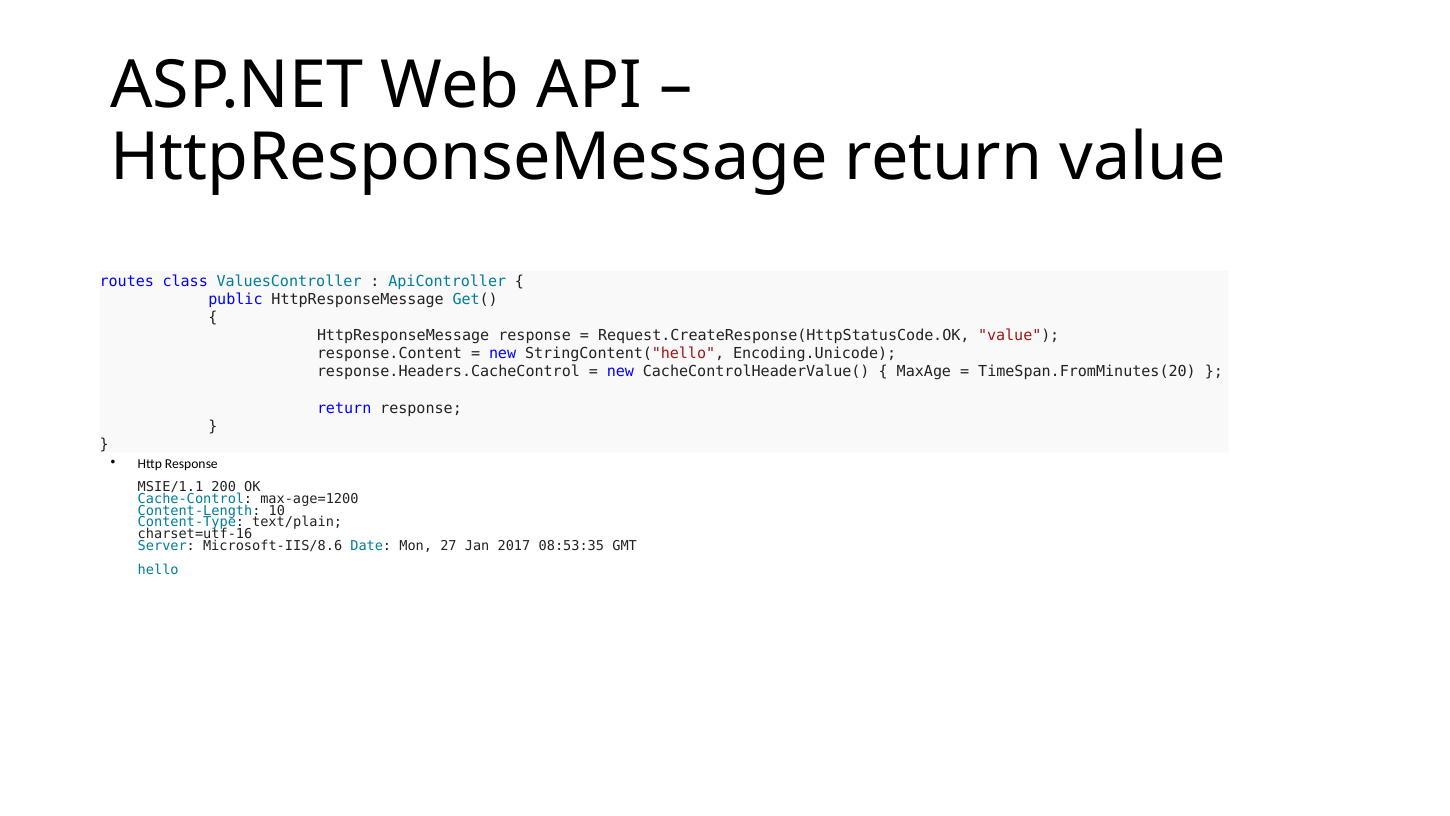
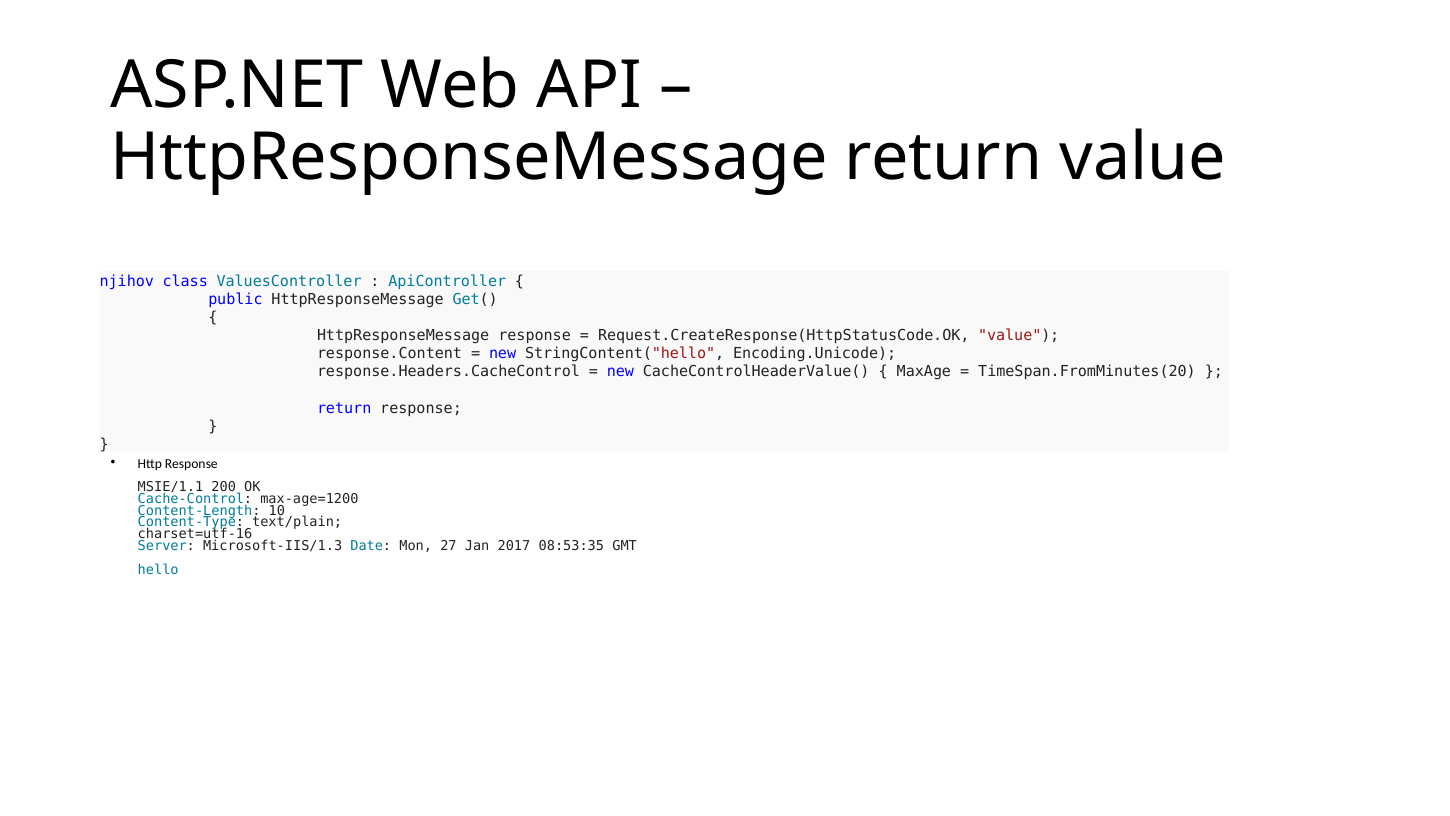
routes: routes -> njihov
Microsoft-IIS/8.6: Microsoft-IIS/8.6 -> Microsoft-IIS/1.3
